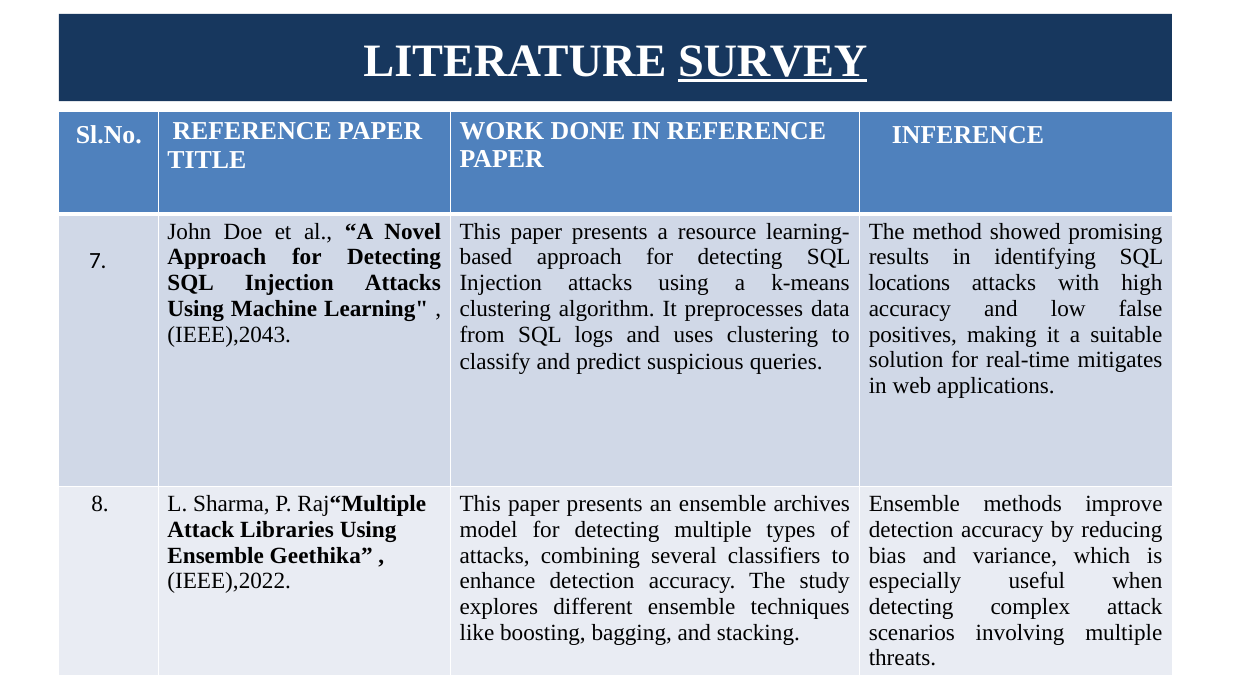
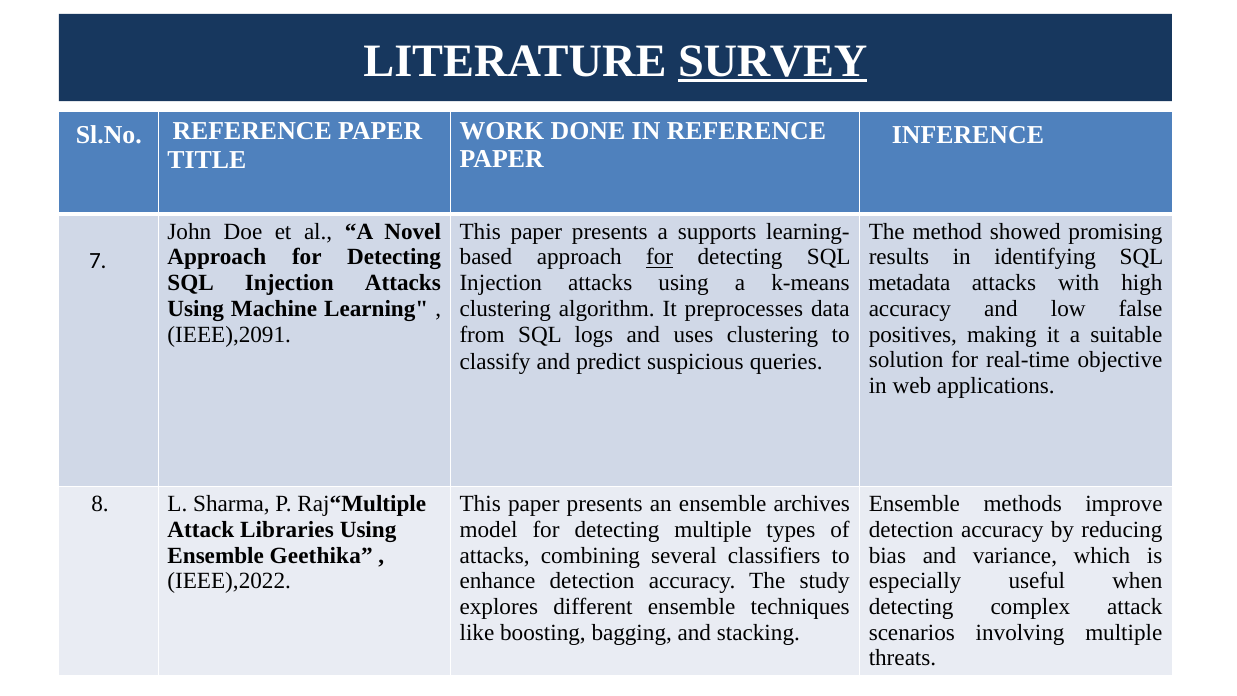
resource: resource -> supports
for at (660, 257) underline: none -> present
locations: locations -> metadata
IEEE),2043: IEEE),2043 -> IEEE),2091
mitigates: mitigates -> objective
